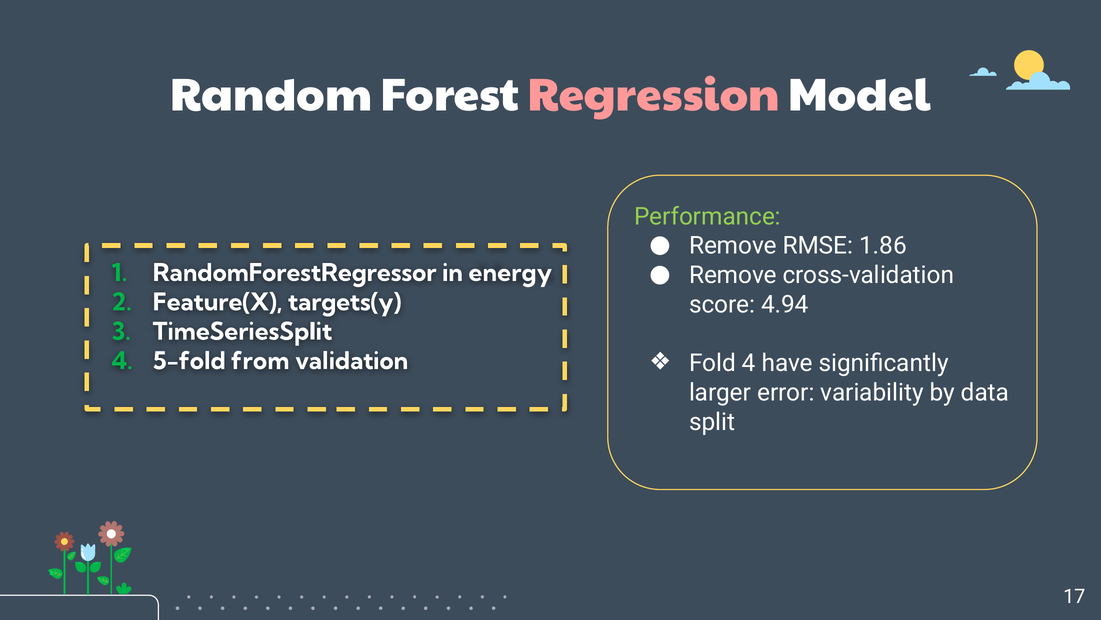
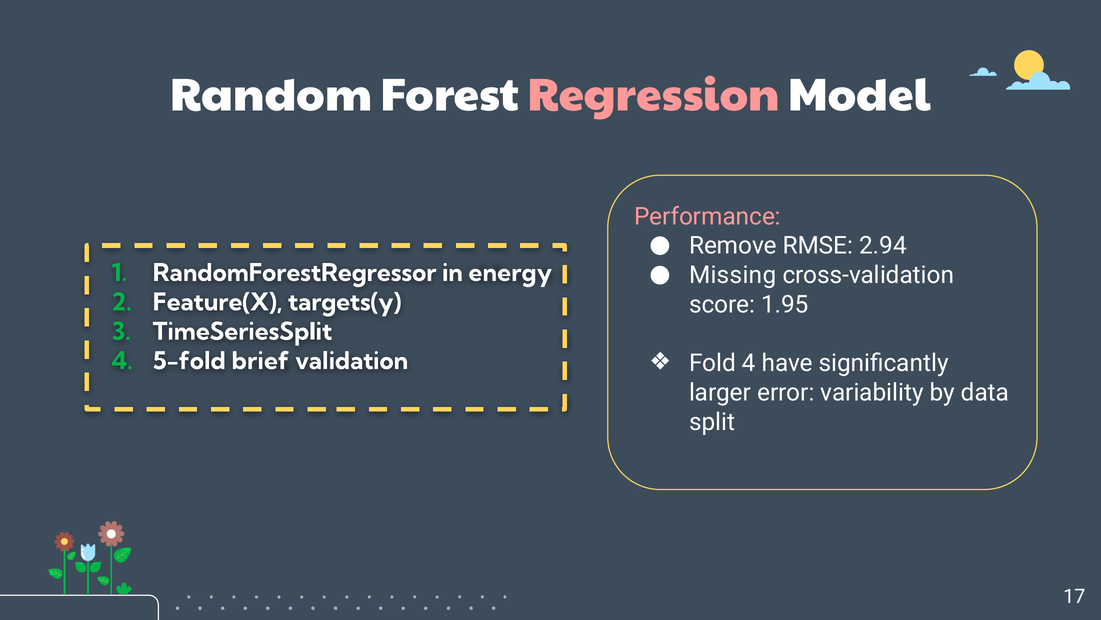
Performance colour: light green -> pink
1.86: 1.86 -> 2.94
Remove at (733, 275): Remove -> Missing
4.94: 4.94 -> 1.95
from: from -> brief
